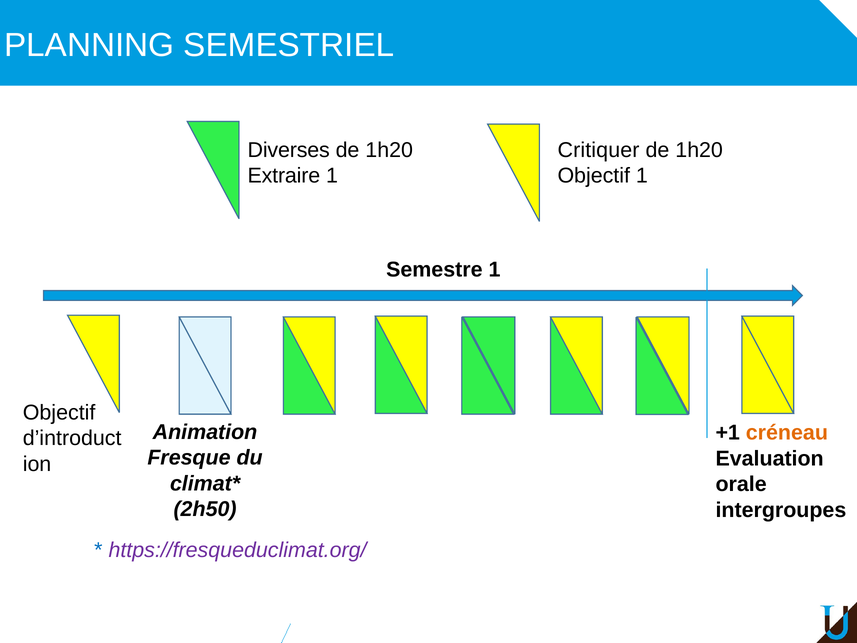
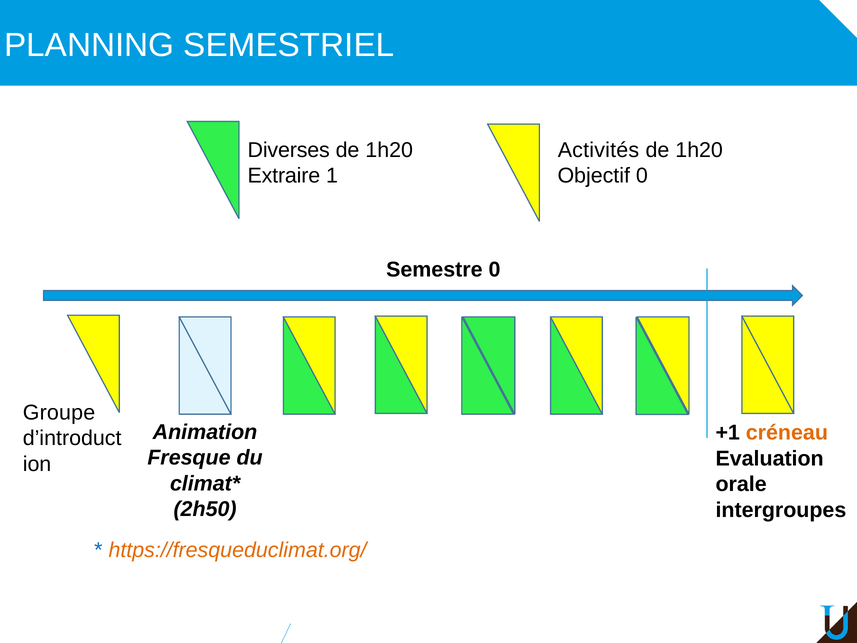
Critiquer: Critiquer -> Activités
Objectif 1: 1 -> 0
Semestre 1: 1 -> 0
Objectif at (59, 412): Objectif -> Groupe
https://fresqueduclimat.org/ colour: purple -> orange
